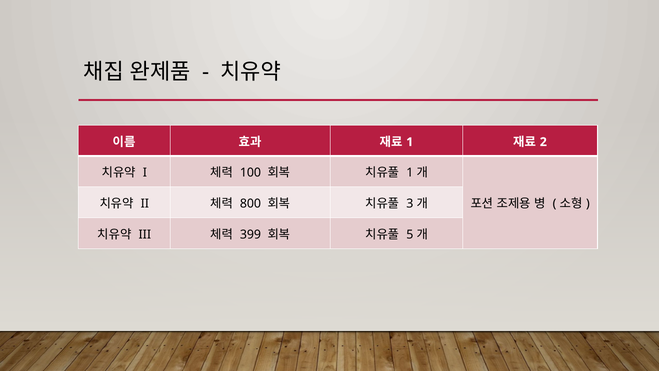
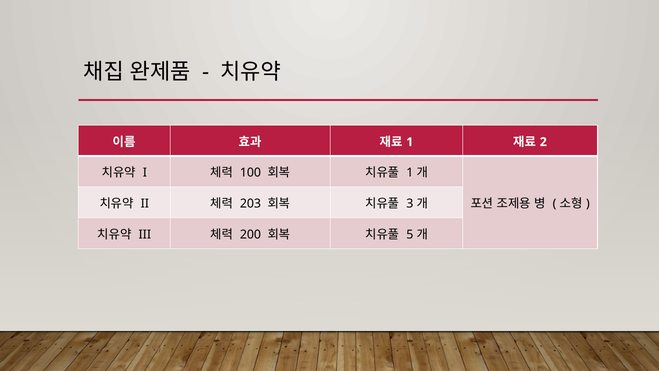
800: 800 -> 203
399: 399 -> 200
